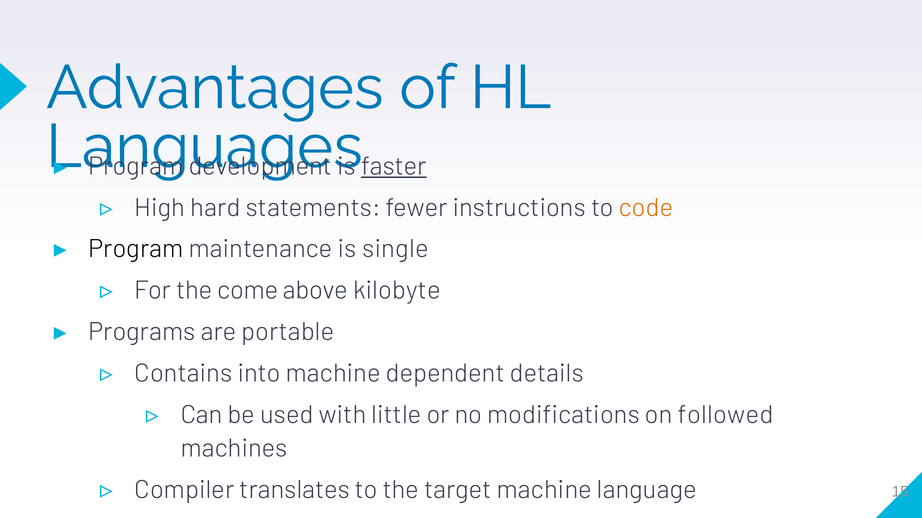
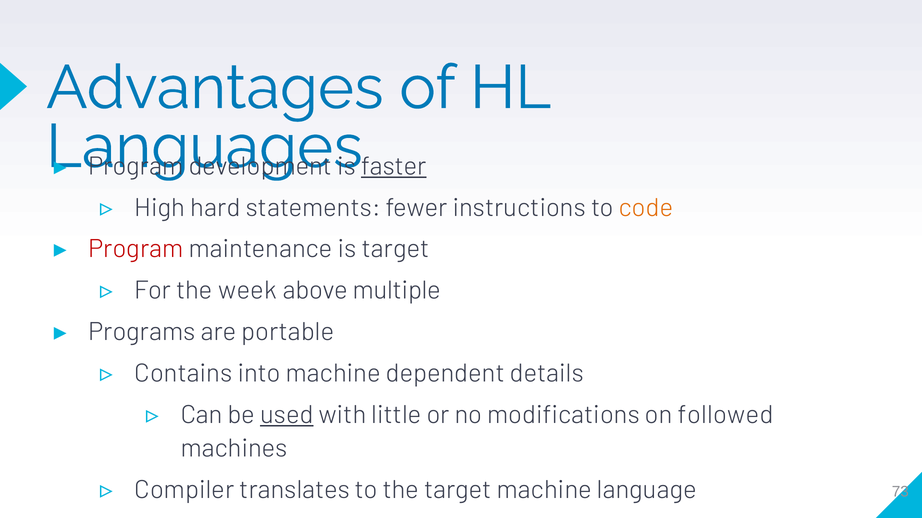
Program at (136, 249) colour: black -> red
is single: single -> target
come: come -> week
kilobyte: kilobyte -> multiple
used underline: none -> present
15: 15 -> 73
